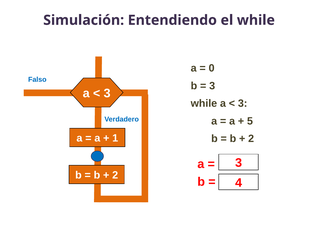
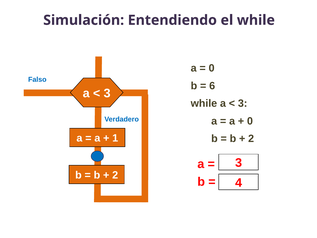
3 at (212, 86): 3 -> 6
5 at (250, 121): 5 -> 0
